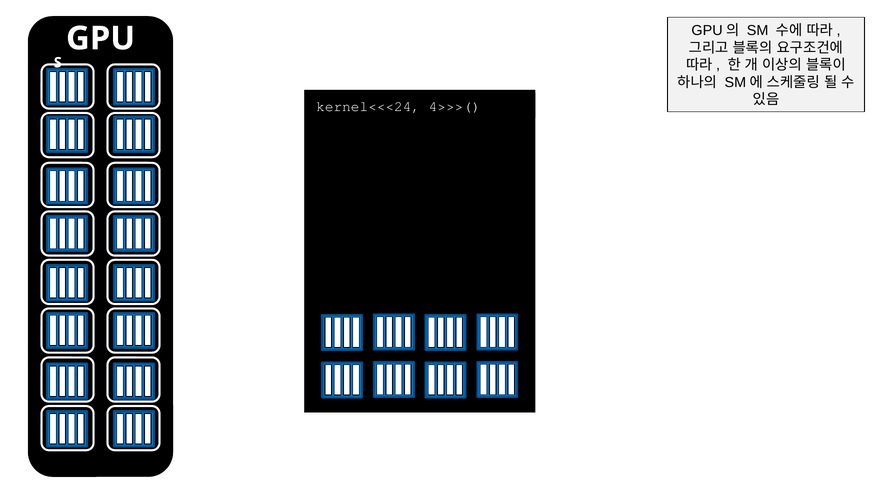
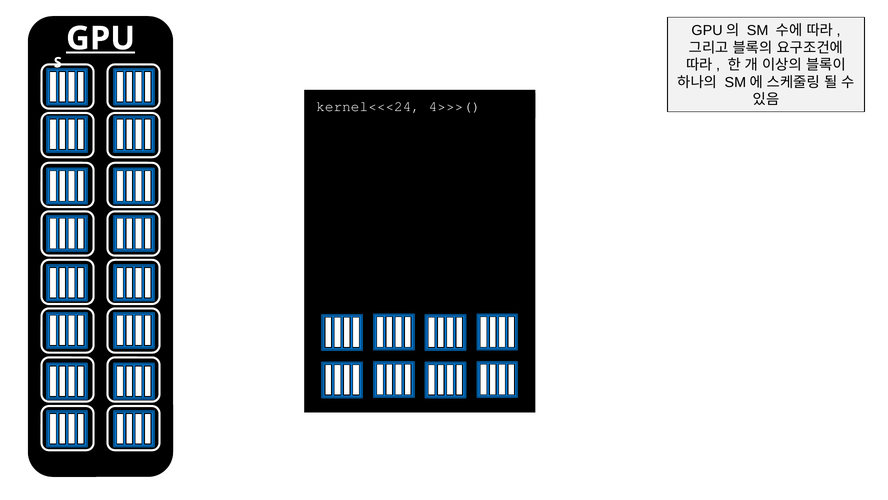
GPU at (101, 38) underline: none -> present
